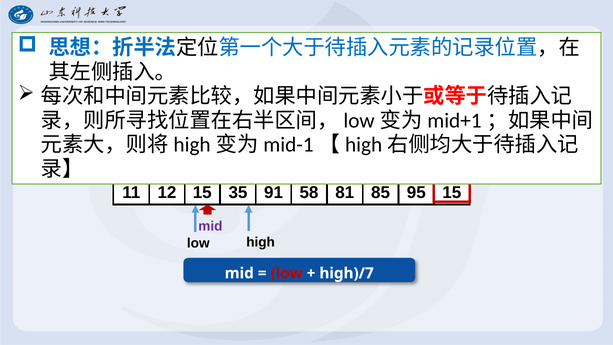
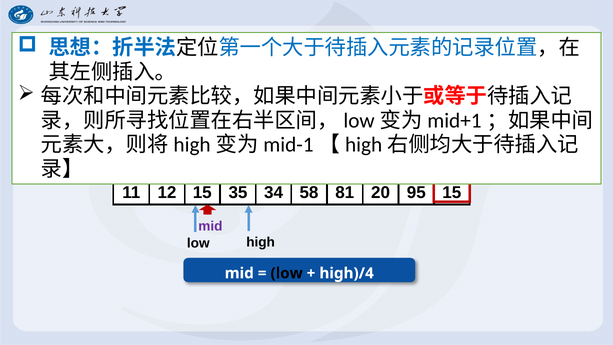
91: 91 -> 34
85: 85 -> 20
low at (287, 273) colour: red -> black
high)/7: high)/7 -> high)/4
